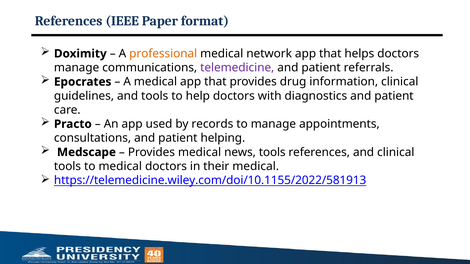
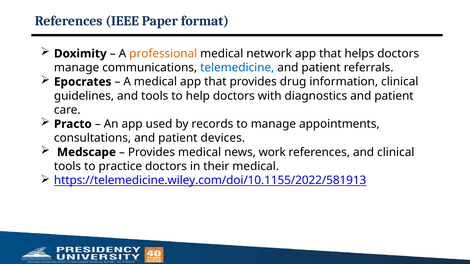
telemedicine colour: purple -> blue
helping: helping -> devices
news tools: tools -> work
to medical: medical -> practice
